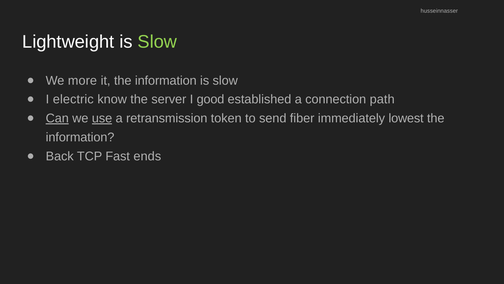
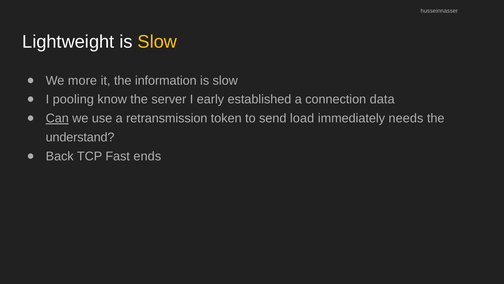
Slow at (157, 42) colour: light green -> yellow
electric: electric -> pooling
good: good -> early
path: path -> data
use underline: present -> none
fiber: fiber -> load
lowest: lowest -> needs
information at (80, 137): information -> understand
